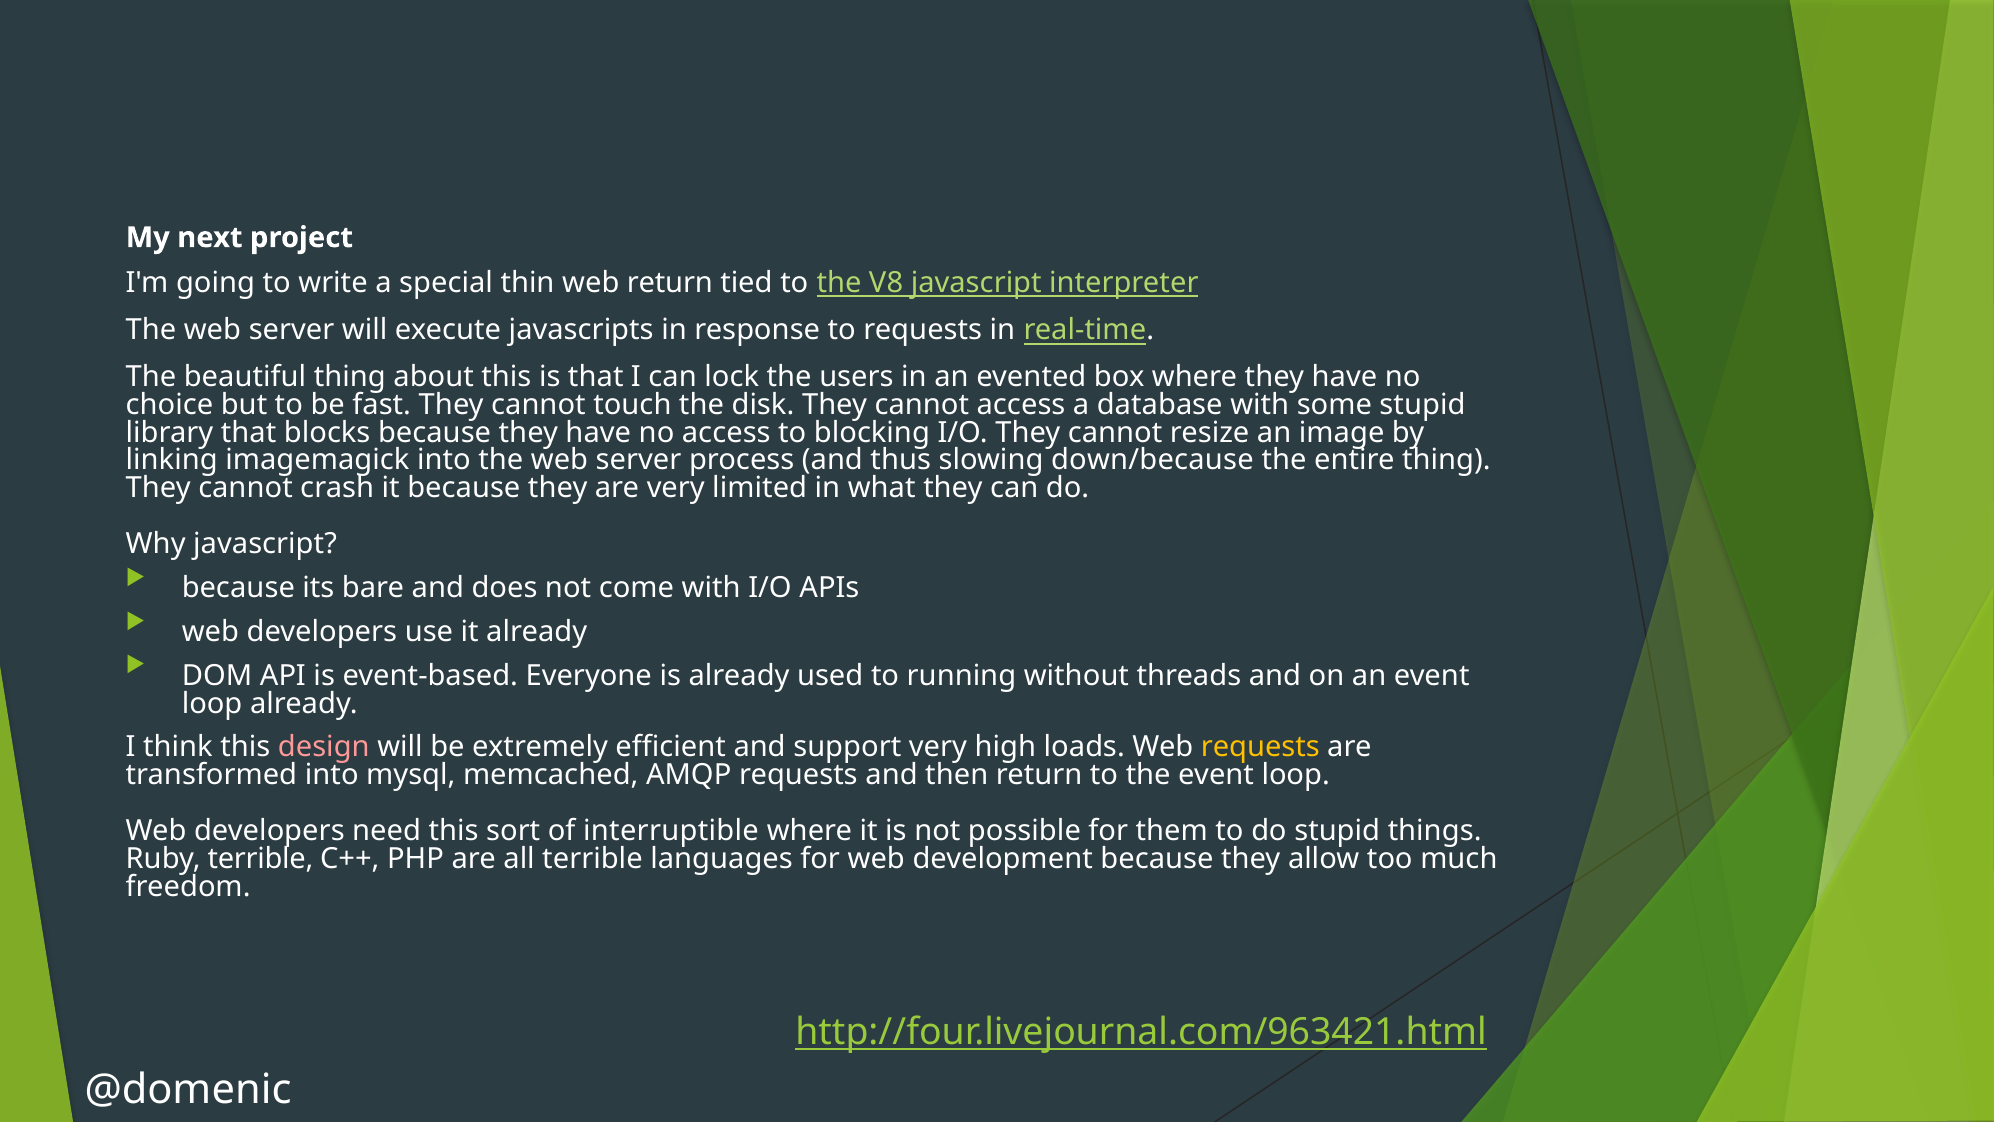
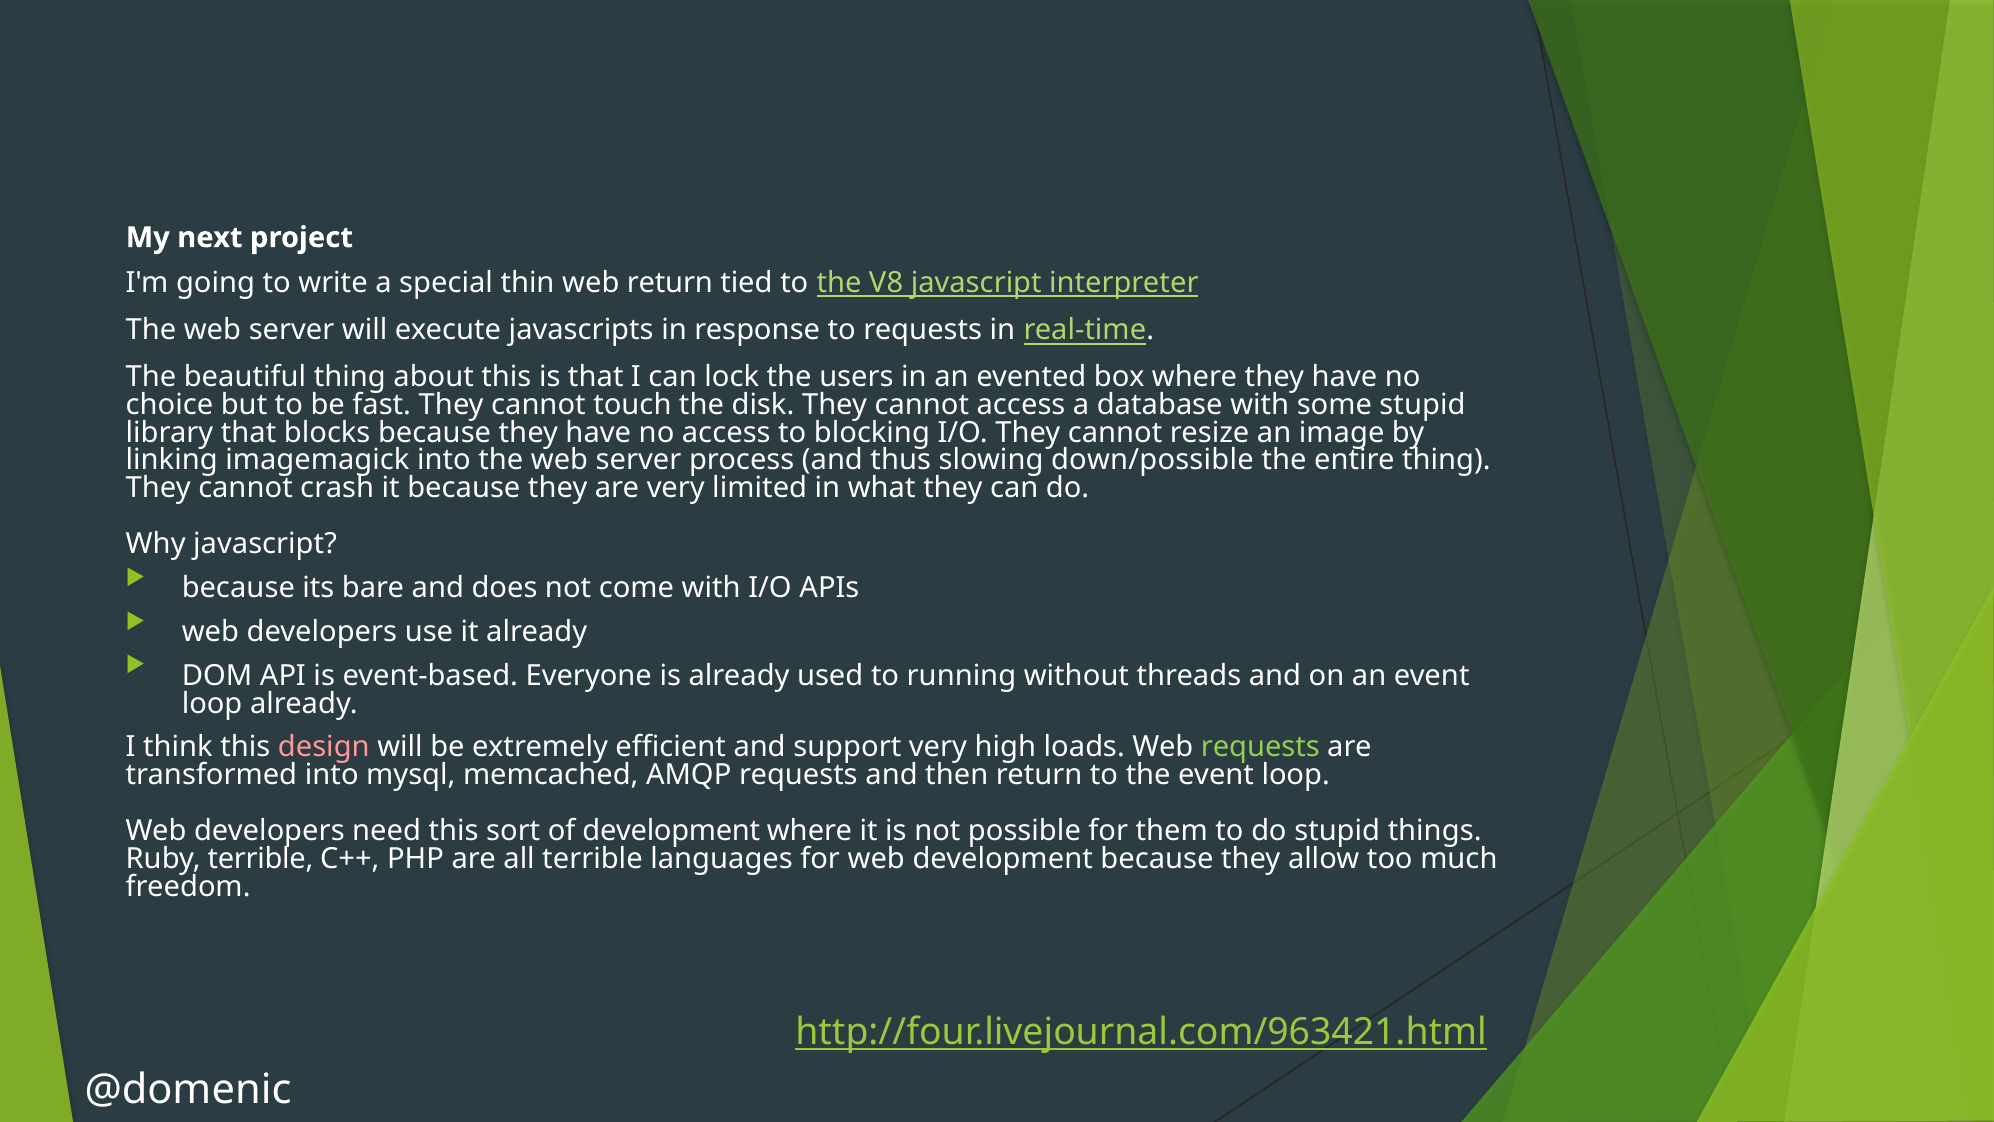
down/because: down/because -> down/possible
requests at (1260, 747) colour: yellow -> light green
of interruptible: interruptible -> development
